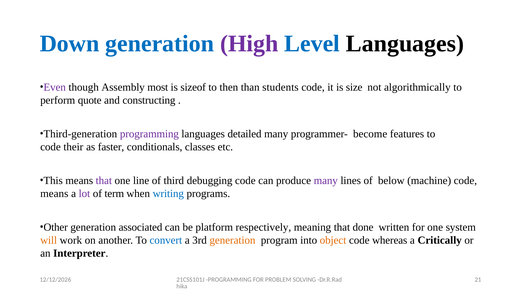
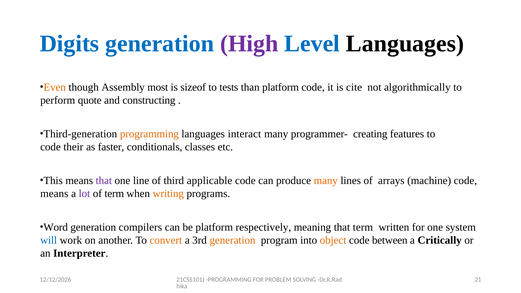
Down: Down -> Digits
Even colour: purple -> orange
then: then -> tests
than students: students -> platform
size: size -> cite
programming at (149, 134) colour: purple -> orange
detailed: detailed -> interact
become: become -> creating
debugging: debugging -> applicable
many at (326, 181) colour: purple -> orange
below: below -> arrays
writing colour: blue -> orange
Other: Other -> Word
associated: associated -> compilers
that done: done -> term
will colour: orange -> blue
convert colour: blue -> orange
whereas: whereas -> between
